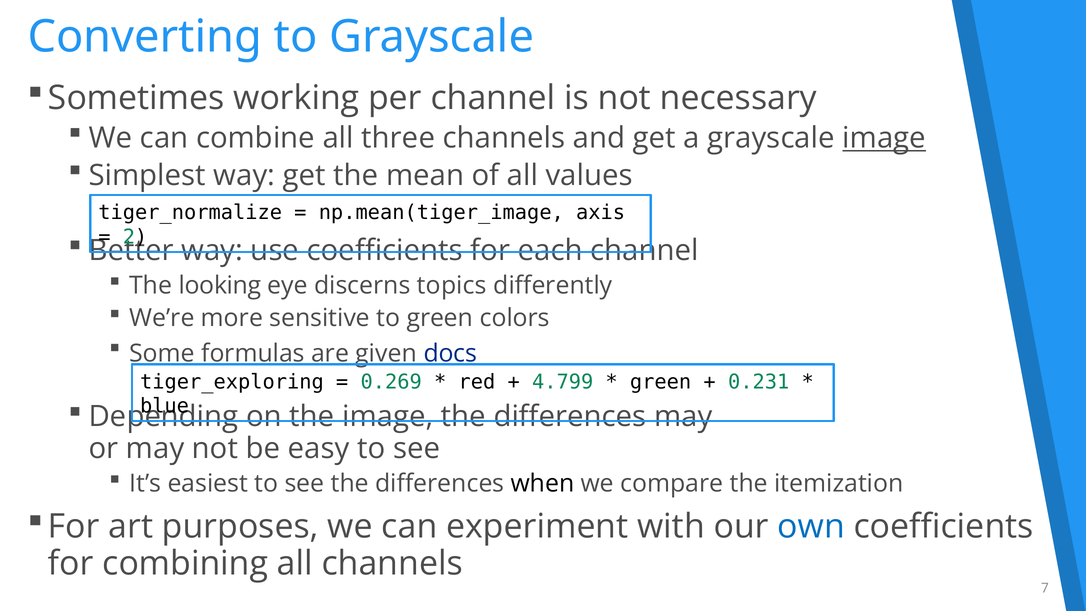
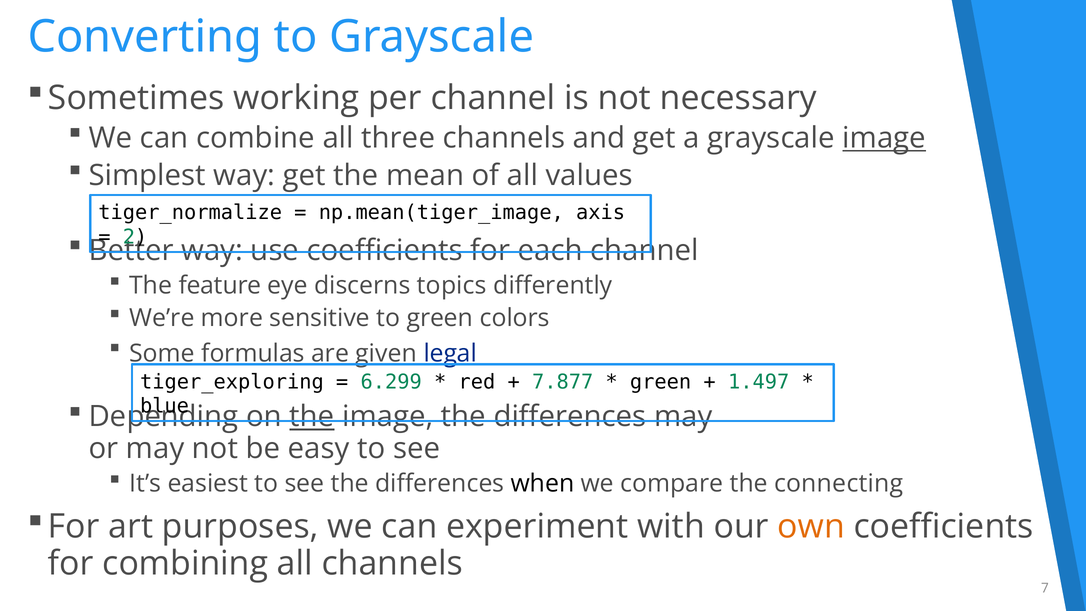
looking: looking -> feature
docs: docs -> legal
0.269: 0.269 -> 6.299
4.799: 4.799 -> 7.877
0.231: 0.231 -> 1.497
the at (312, 417) underline: none -> present
itemization: itemization -> connecting
own colour: blue -> orange
